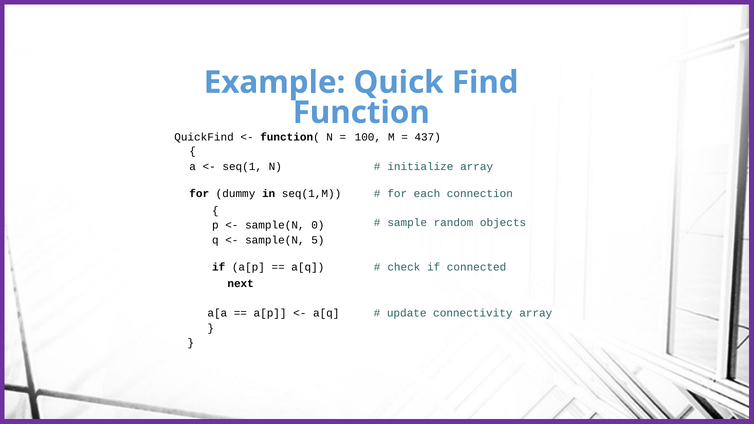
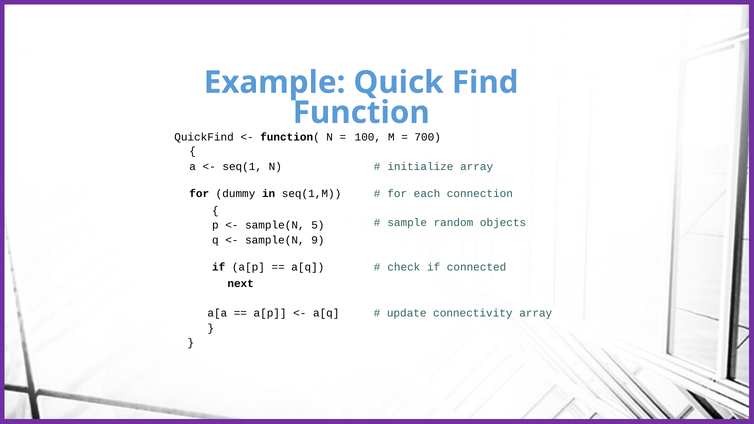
437: 437 -> 700
0: 0 -> 5
5: 5 -> 9
